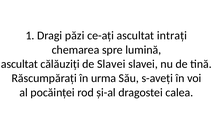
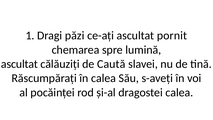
intrați: intrați -> pornit
de Slavei: Slavei -> Caută
în urma: urma -> calea
